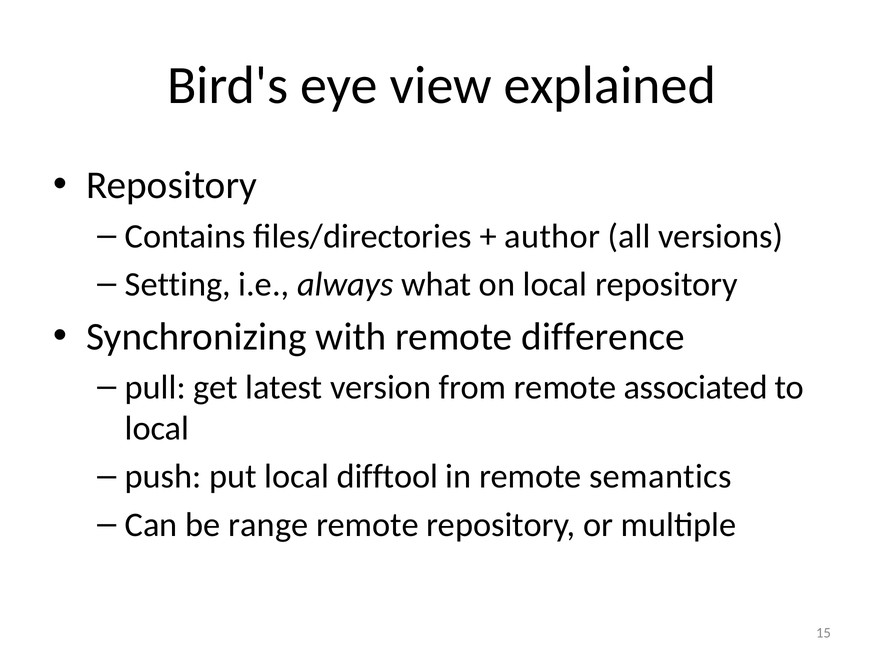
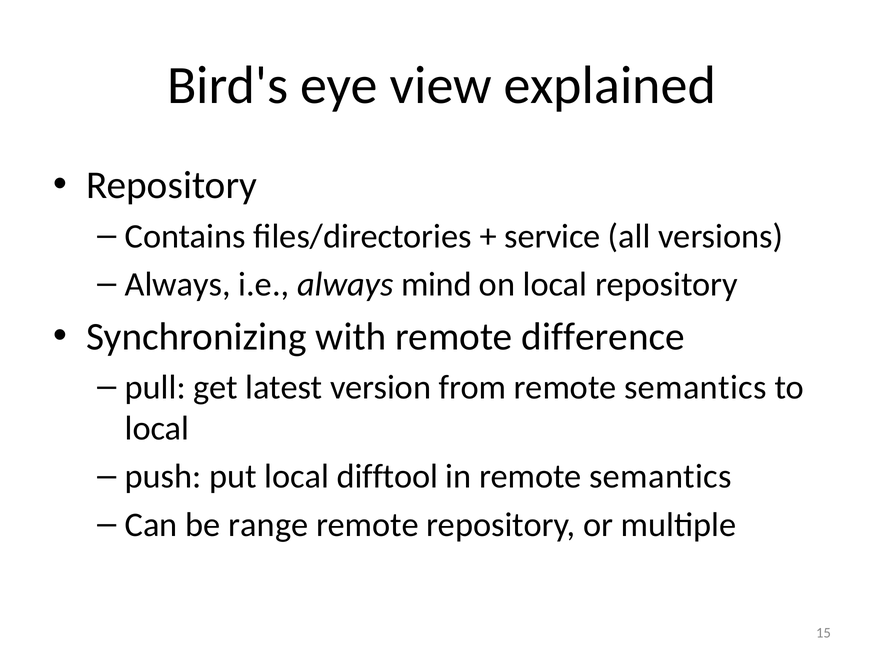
author: author -> service
Setting at (178, 284): Setting -> Always
what: what -> mind
from remote associated: associated -> semantics
